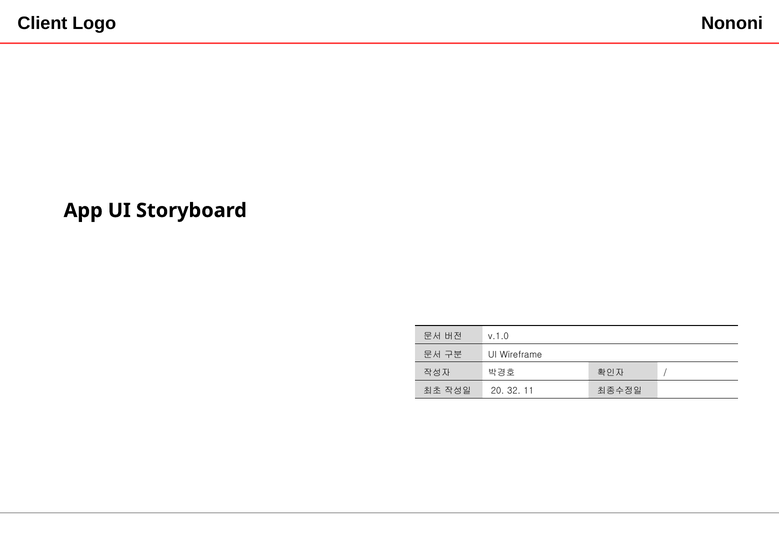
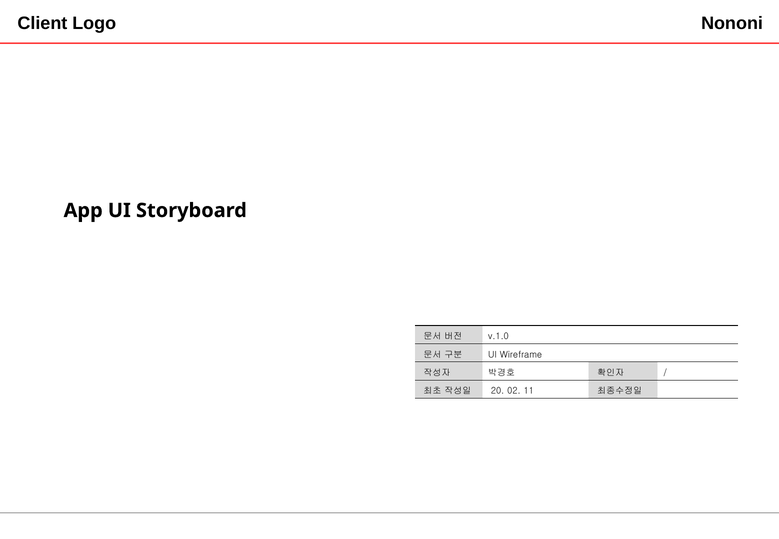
32: 32 -> 02
